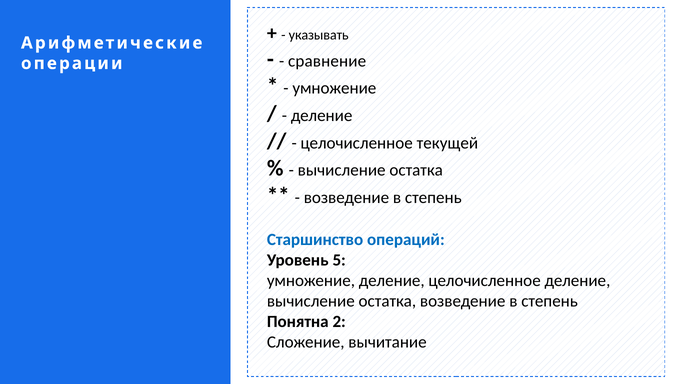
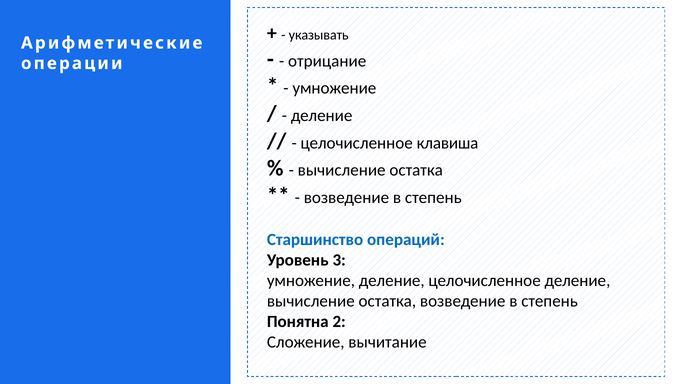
сравнение: сравнение -> отрицание
текущей: текущей -> клавиша
5: 5 -> 3
